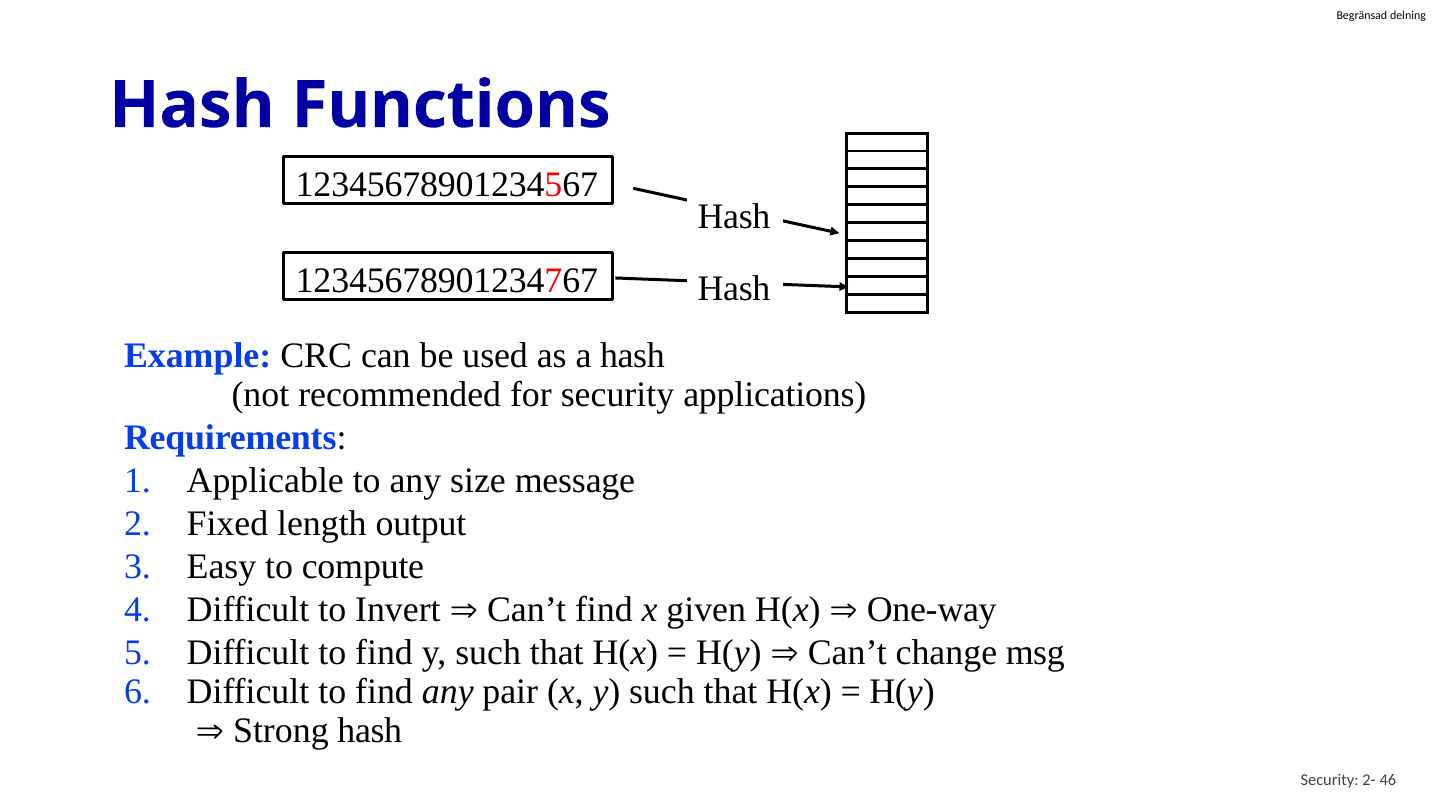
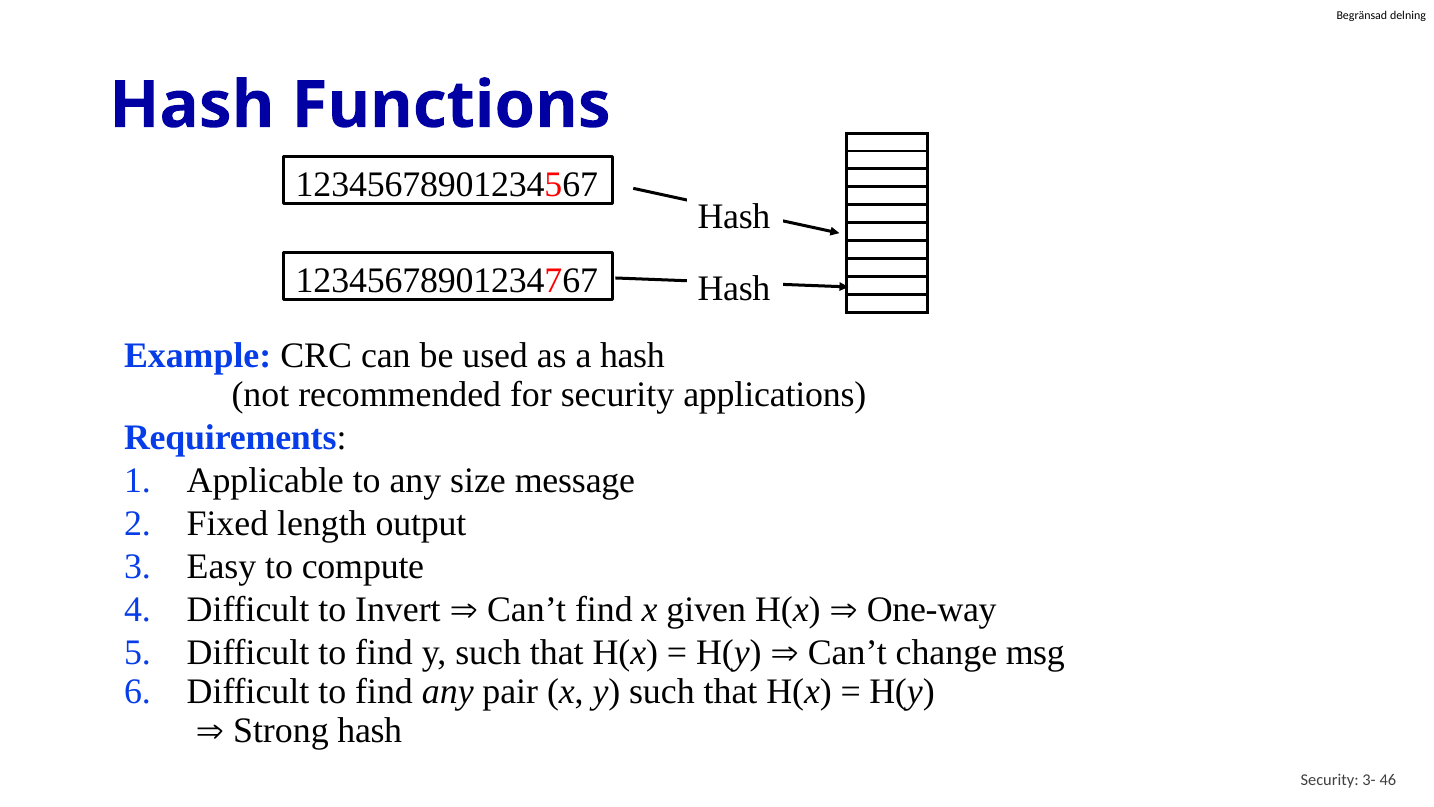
2-: 2- -> 3-
